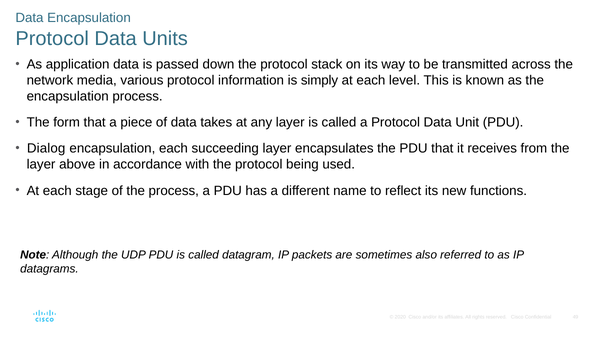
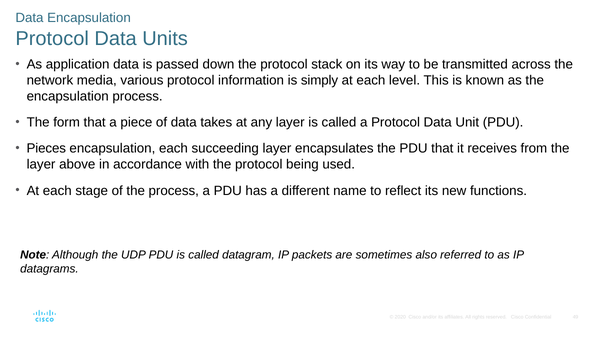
Dialog: Dialog -> Pieces
